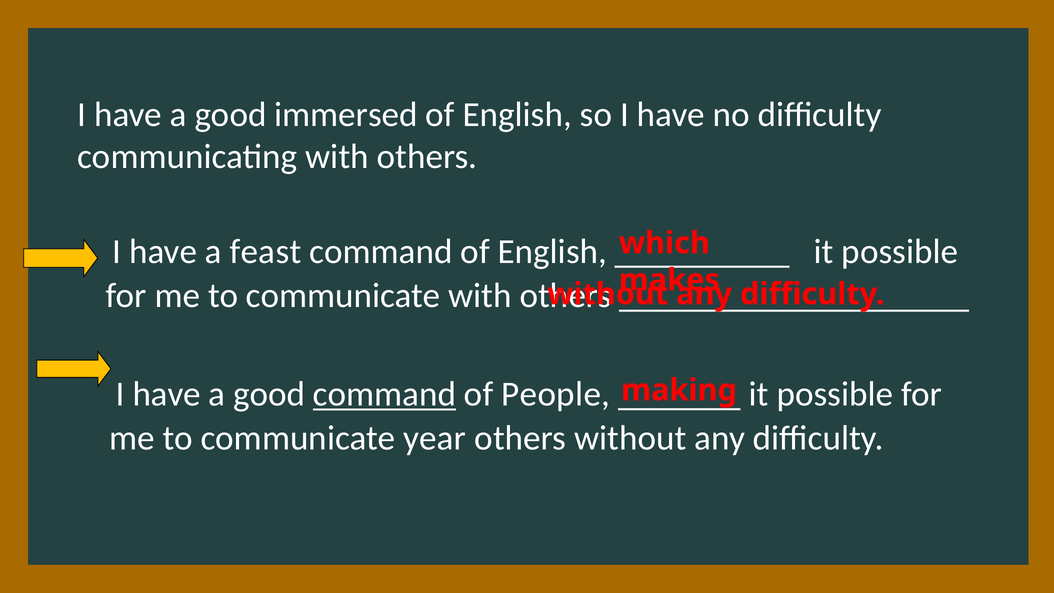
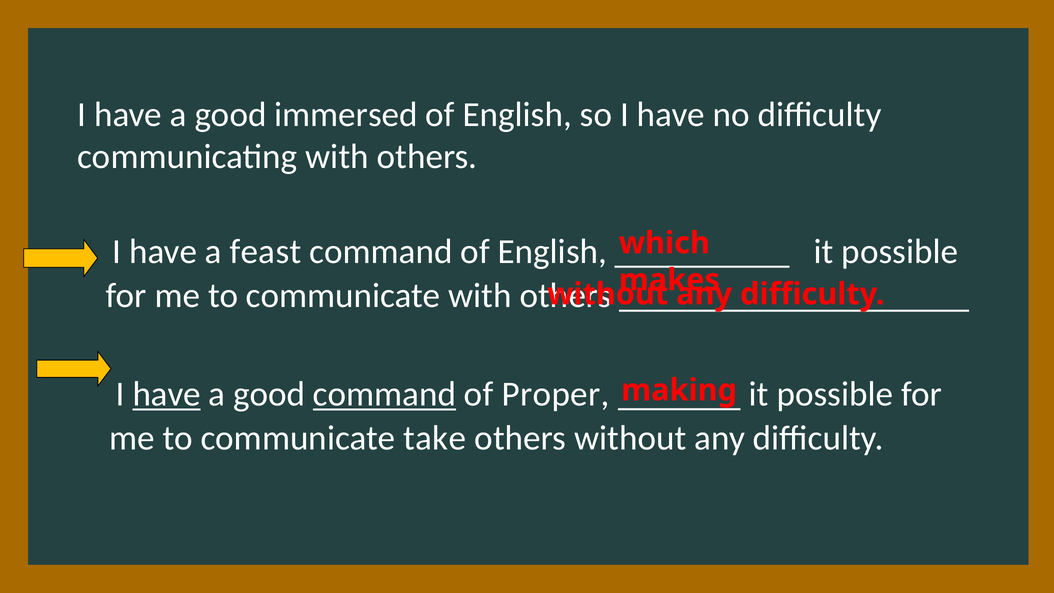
have at (167, 394) underline: none -> present
People: People -> Proper
year: year -> take
